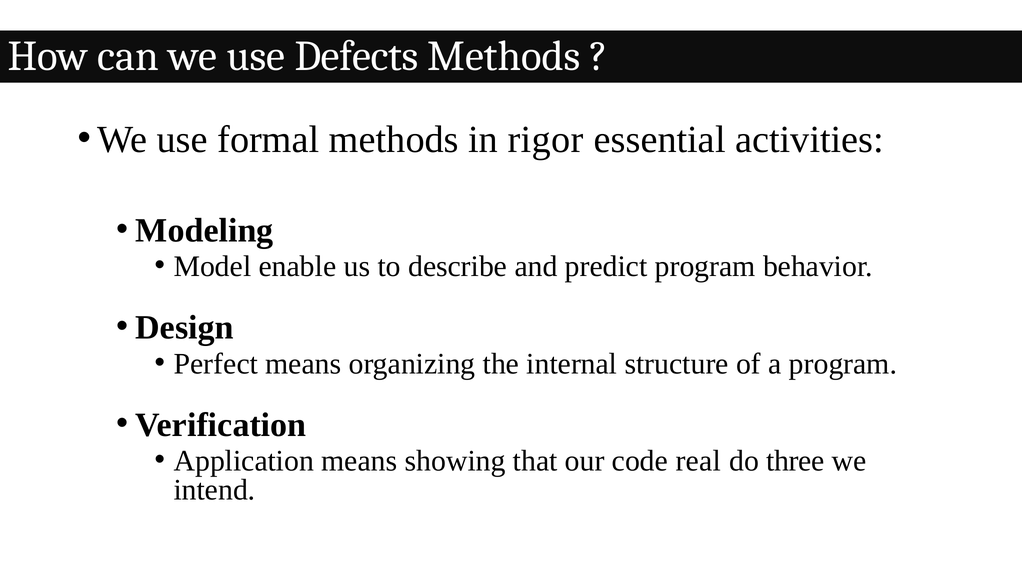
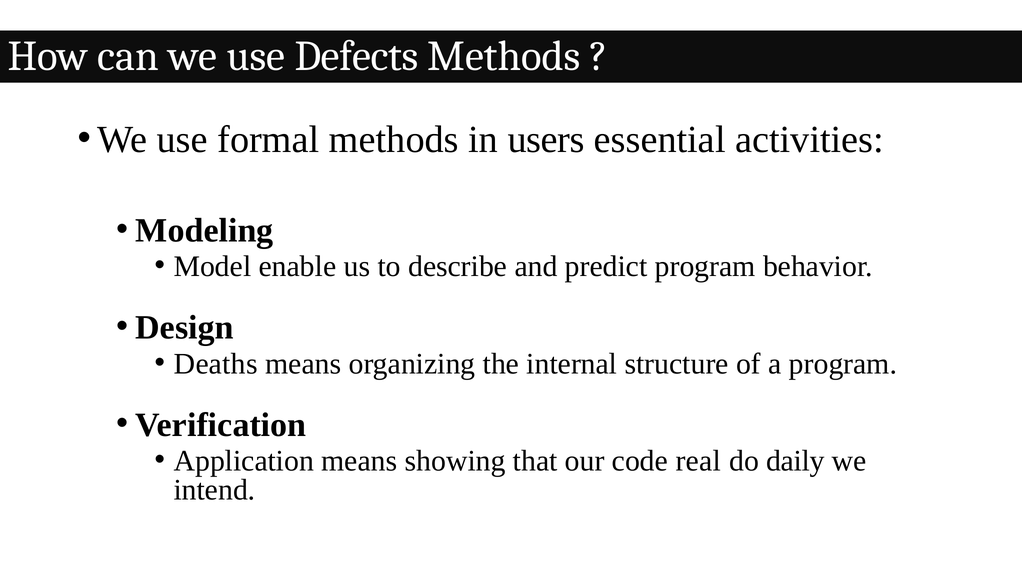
rigor: rigor -> users
Perfect: Perfect -> Deaths
three: three -> daily
